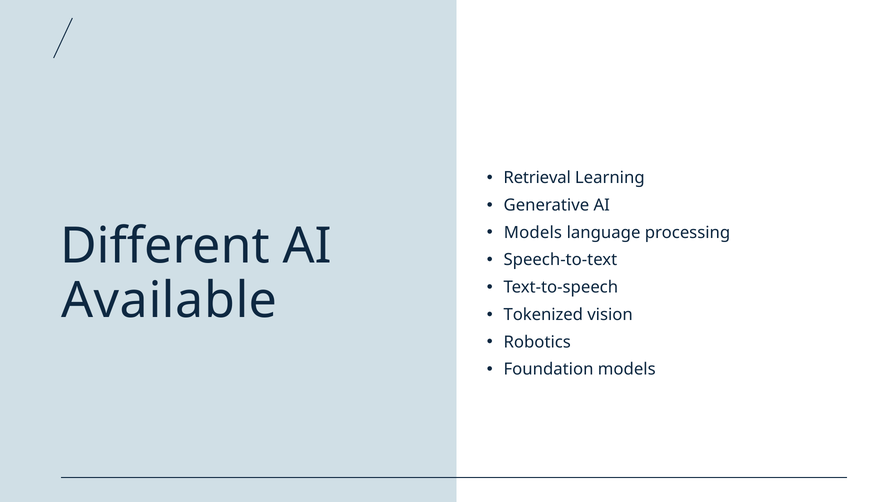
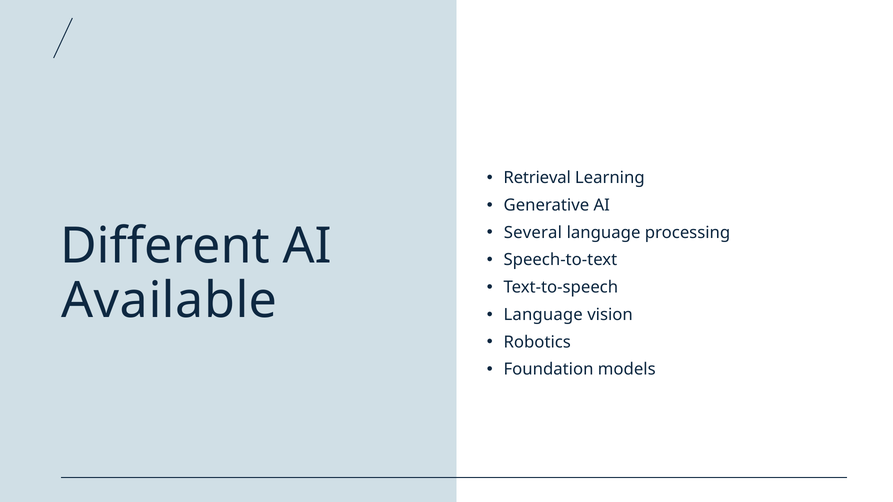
Models at (533, 233): Models -> Several
Tokenized at (543, 315): Tokenized -> Language
